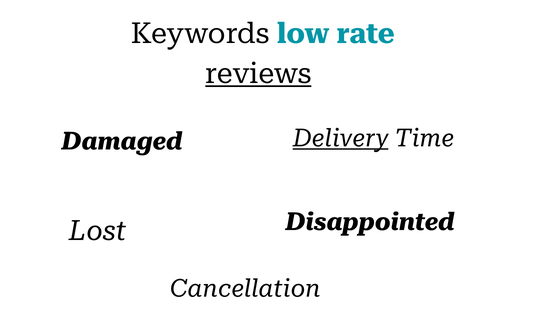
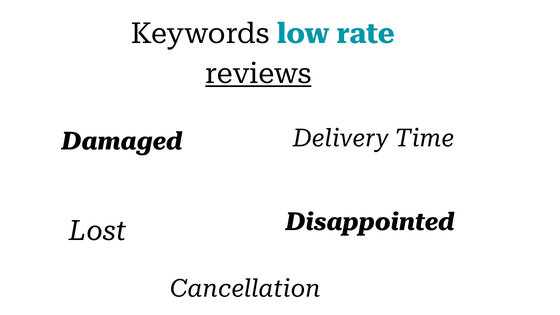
Delivery underline: present -> none
